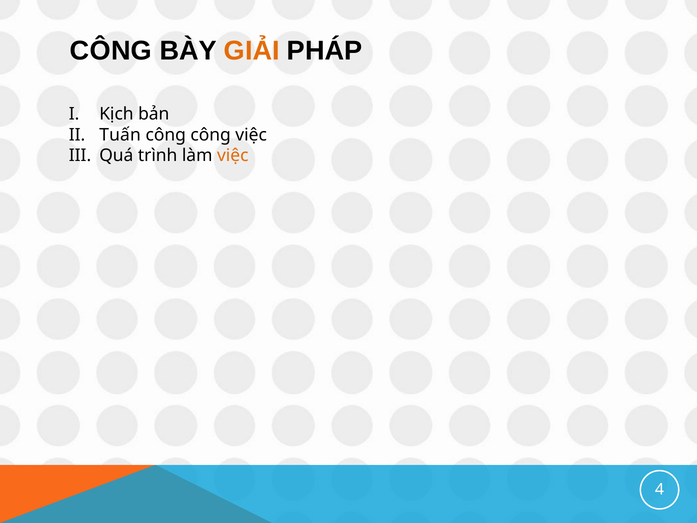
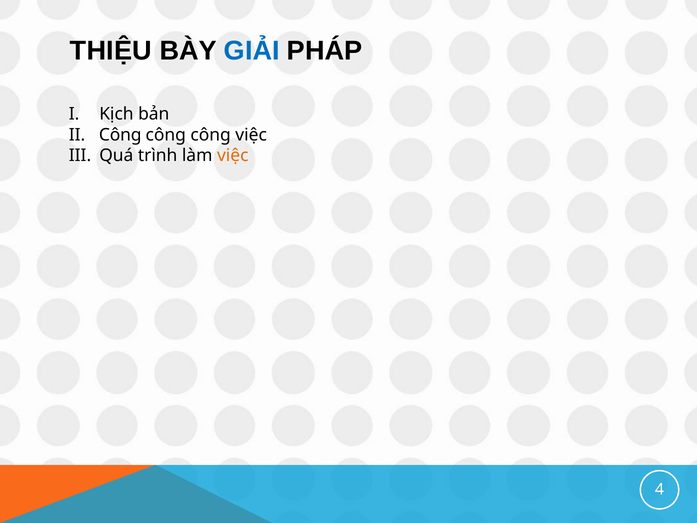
CÔNG at (111, 51): CÔNG -> THIỆU
GIẢI colour: orange -> blue
Tuấn at (120, 135): Tuấn -> Công
